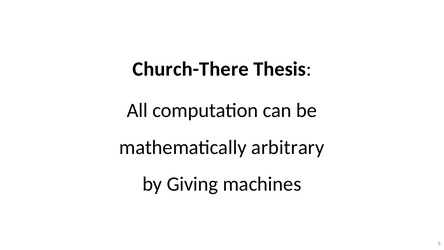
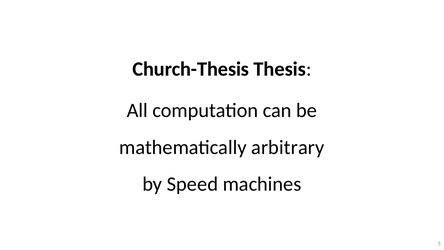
Church-There: Church-There -> Church-Thesis
Giving: Giving -> Speed
